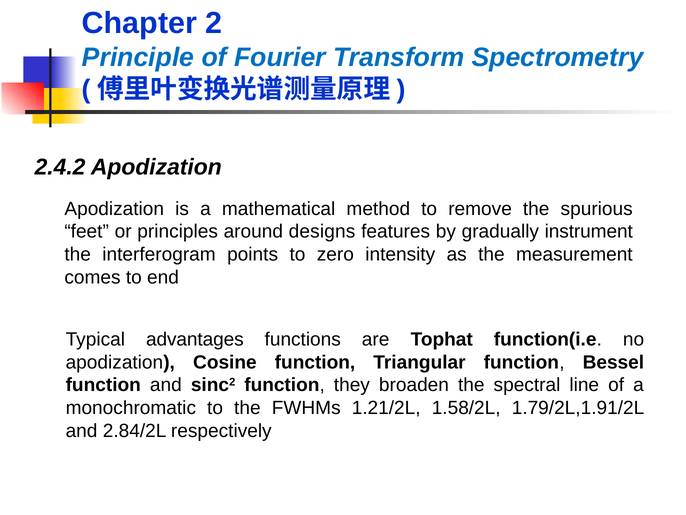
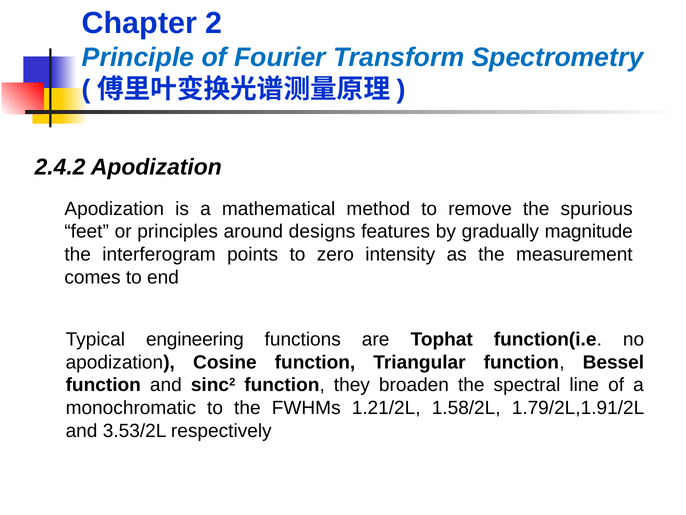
instrument: instrument -> magnitude
advantages: advantages -> engineering
2.84/2L: 2.84/2L -> 3.53/2L
